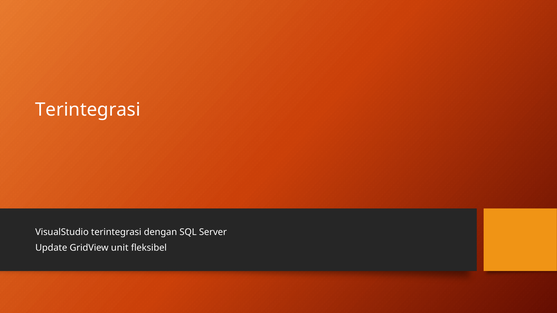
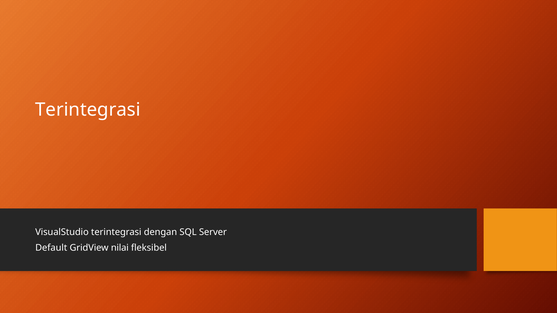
Update: Update -> Default
unit: unit -> nilai
